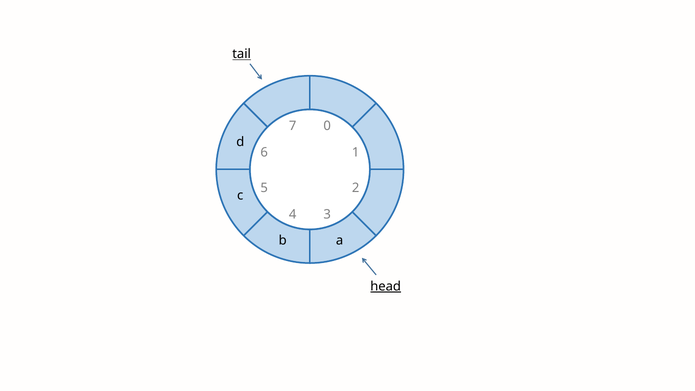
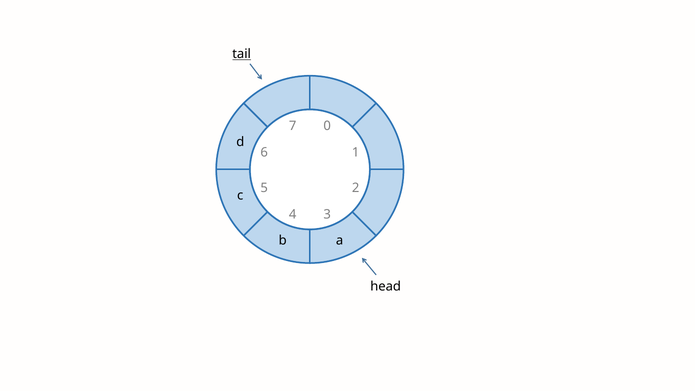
head underline: present -> none
